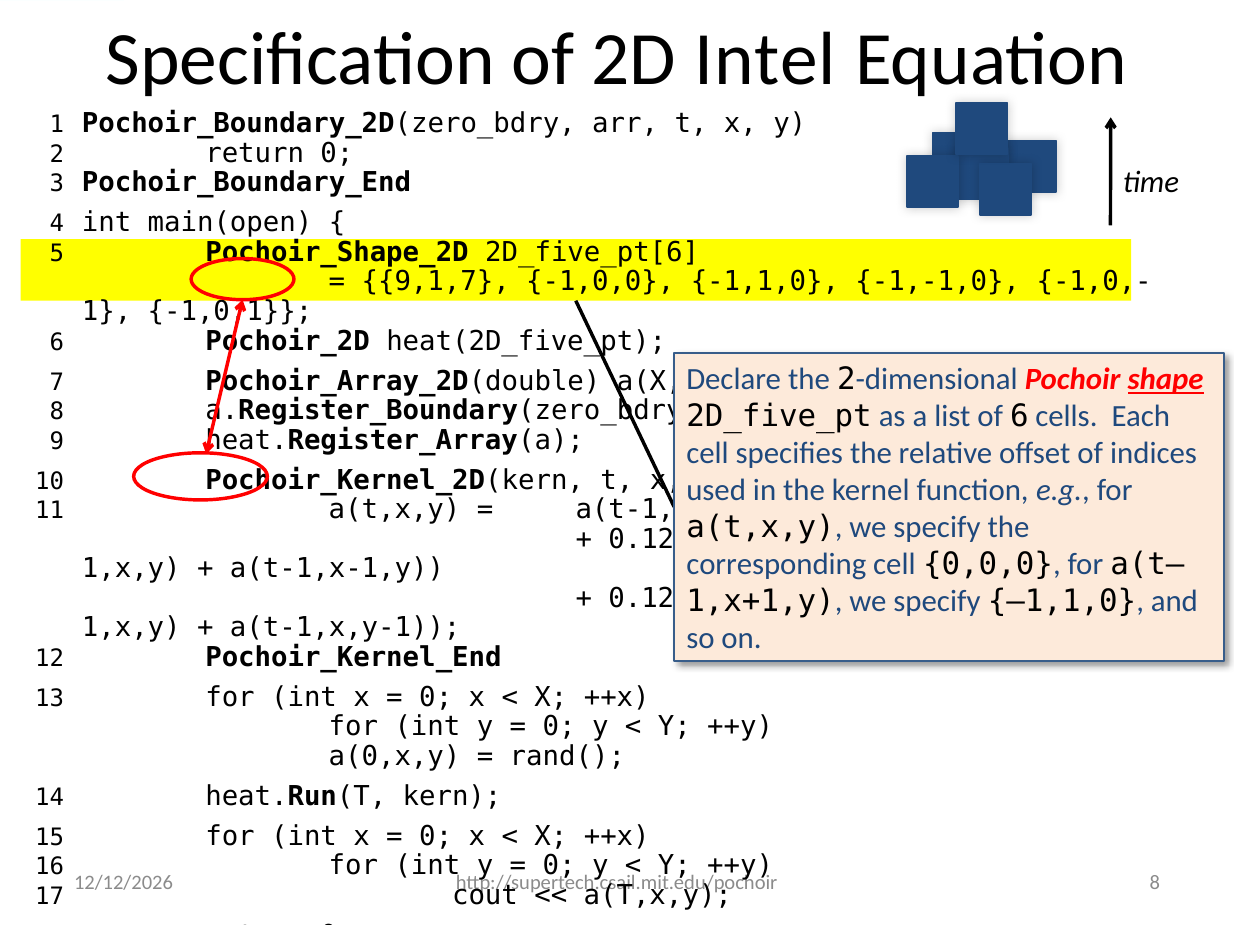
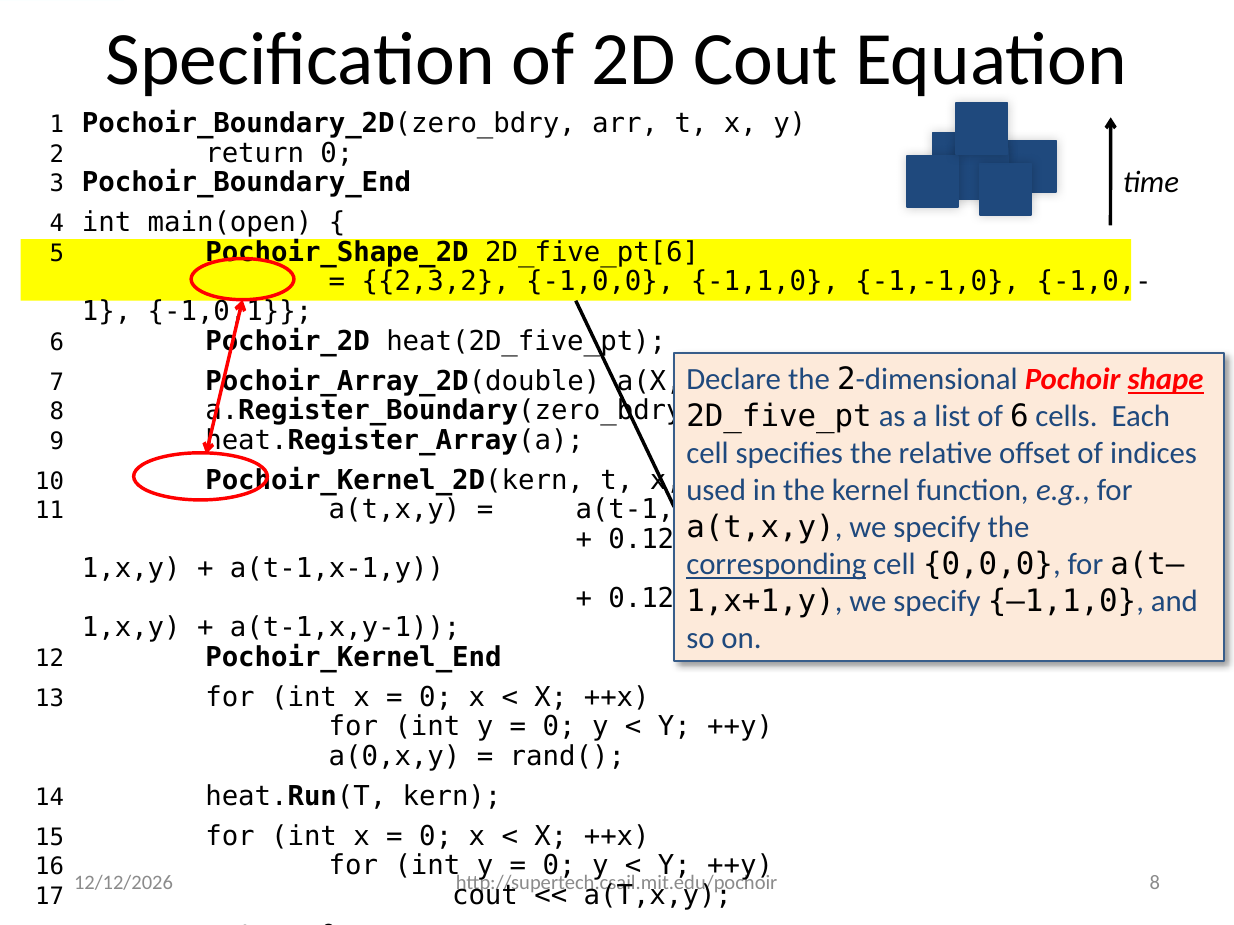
2D Intel: Intel -> Cout
9,1,7: 9,1,7 -> 2,3,2
corresponding underline: none -> present
